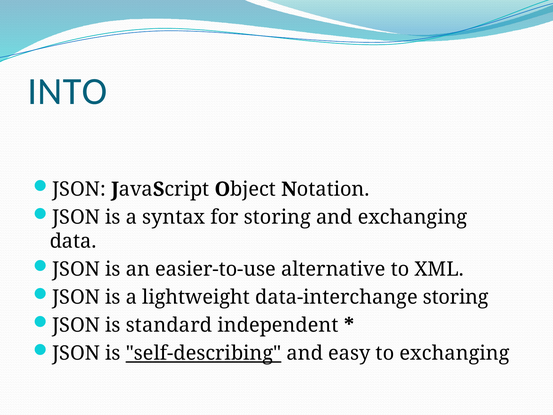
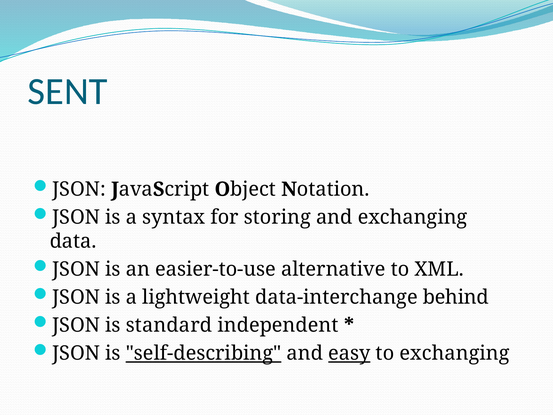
INTO: INTO -> SENT
data-interchange storing: storing -> behind
easy underline: none -> present
